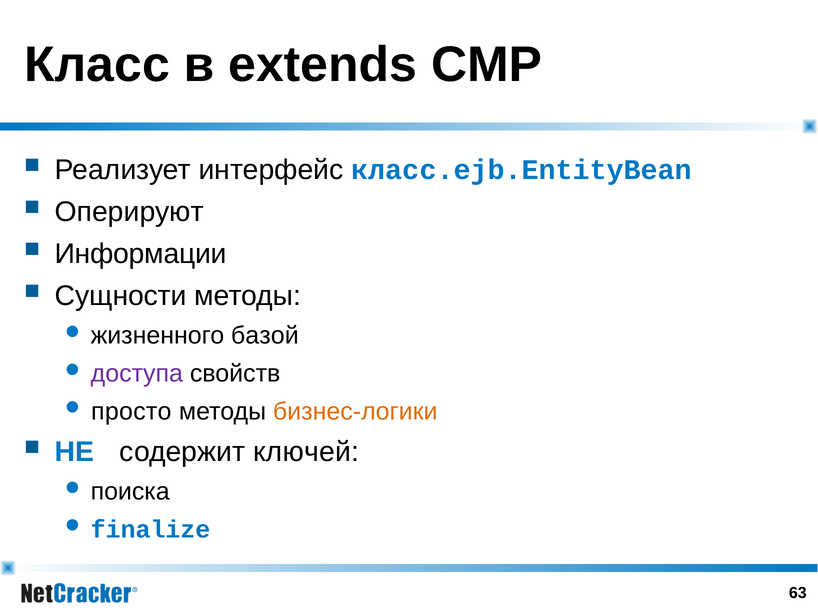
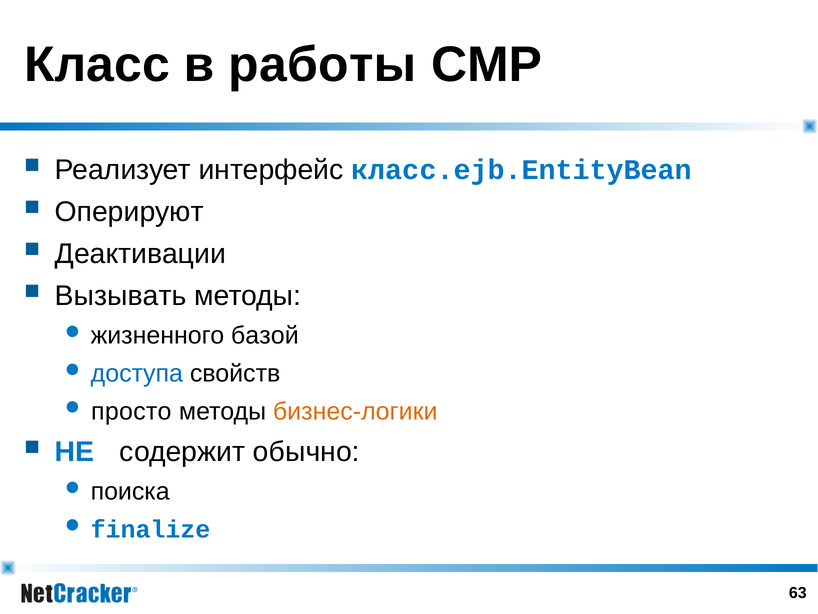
extends: extends -> работы
Информации: Информации -> Деактивации
Сущности: Сущности -> Вызывать
доступа colour: purple -> blue
ключей: ключей -> обычно
